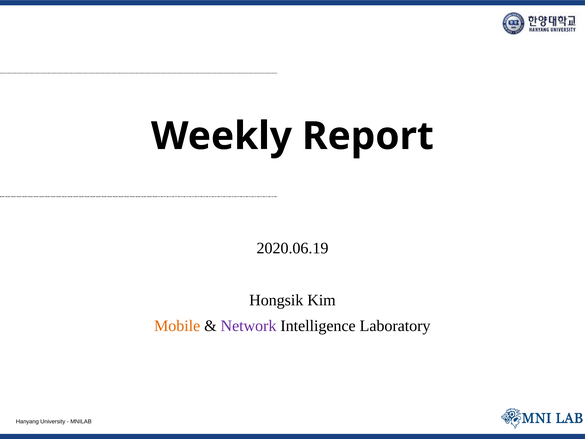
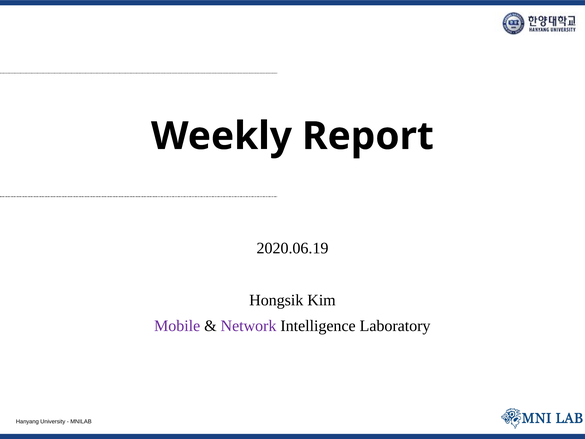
Mobile colour: orange -> purple
